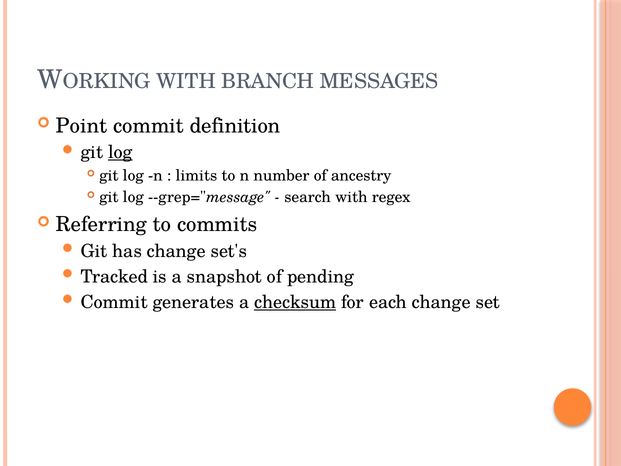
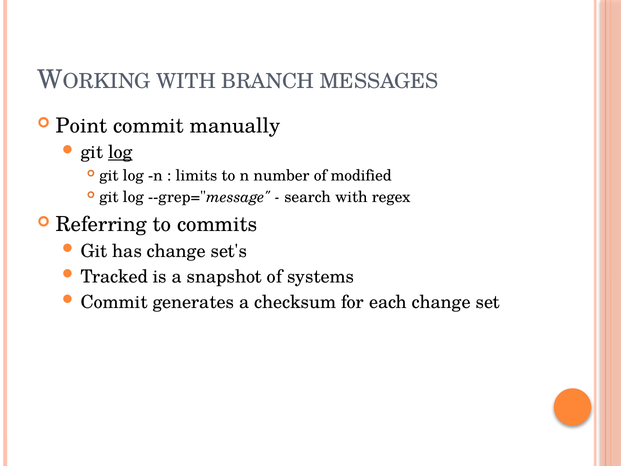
definition: definition -> manually
ancestry: ancestry -> modified
pending: pending -> systems
checksum underline: present -> none
